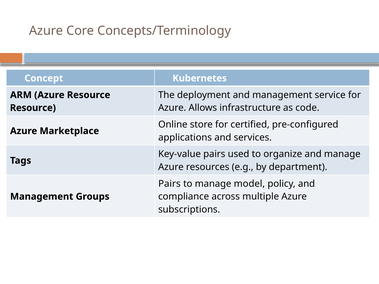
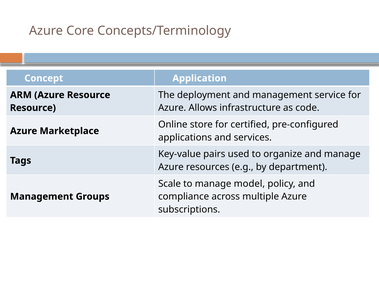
Kubernetes: Kubernetes -> Application
Pairs at (169, 184): Pairs -> Scale
